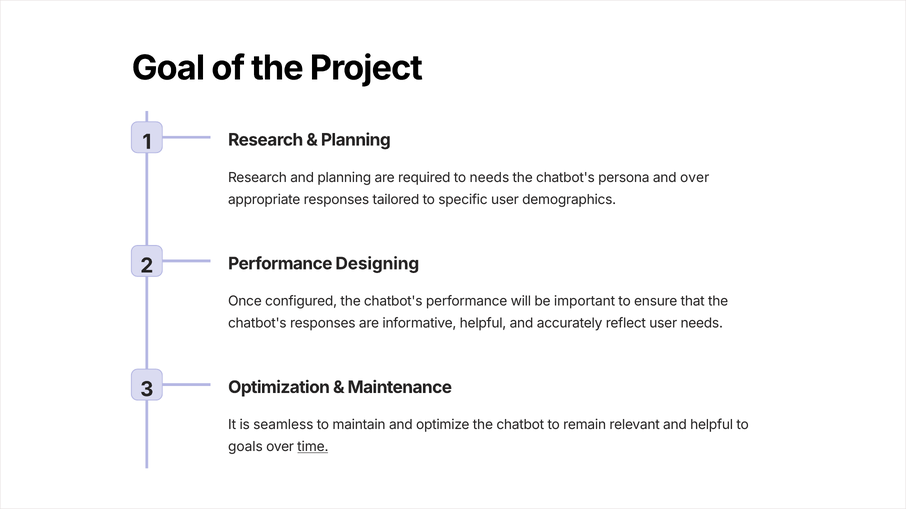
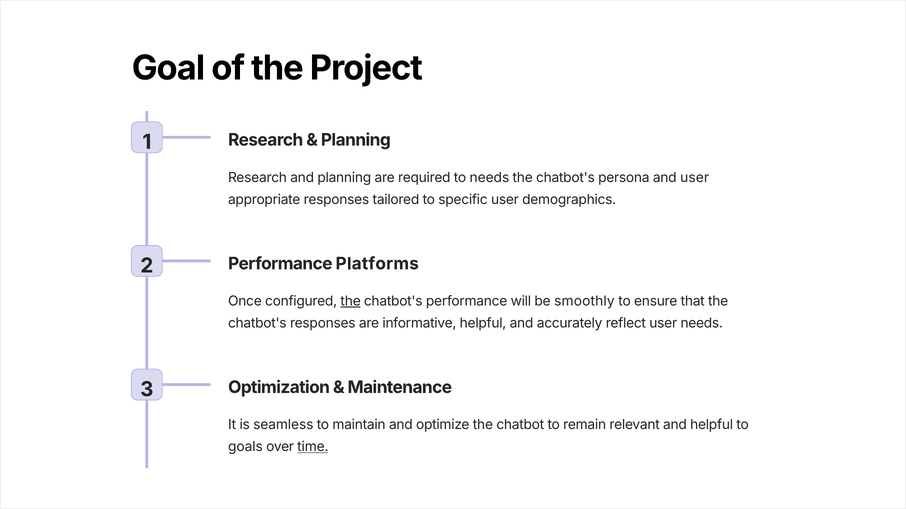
and over: over -> user
Designing: Designing -> Platforms
the at (351, 302) underline: none -> present
important: important -> smoothly
